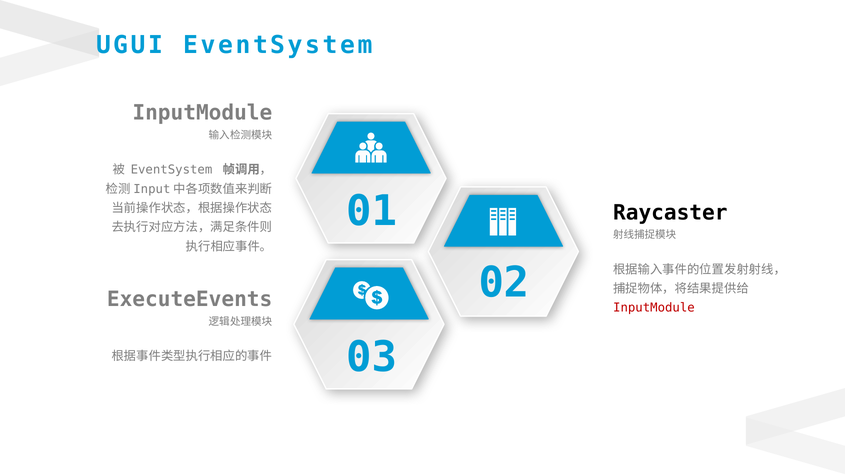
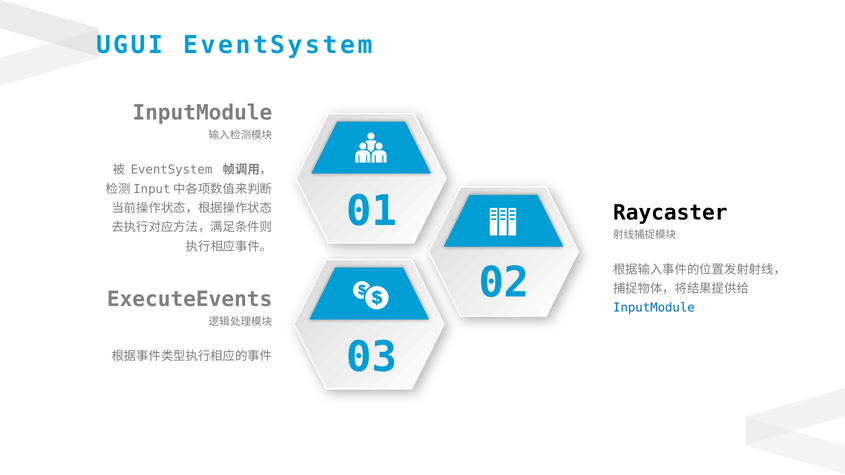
InputModule at (654, 308) colour: red -> blue
